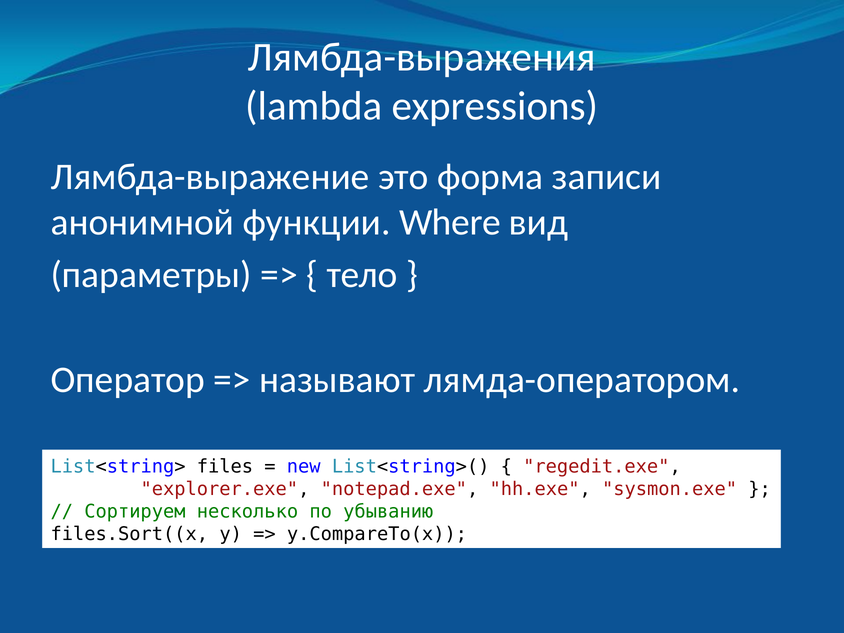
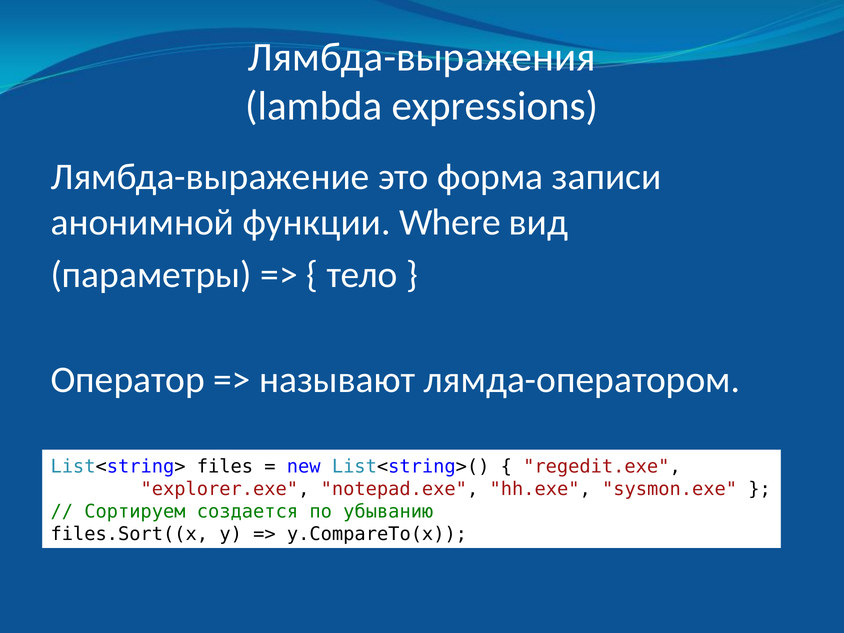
несколько: несколько -> создается
